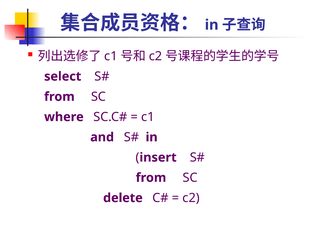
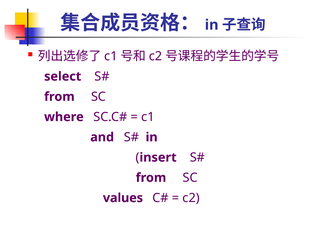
delete: delete -> values
